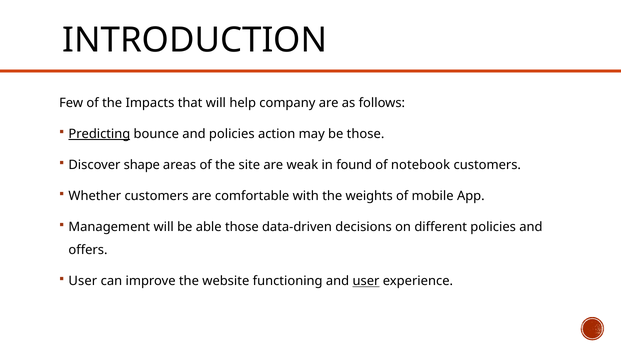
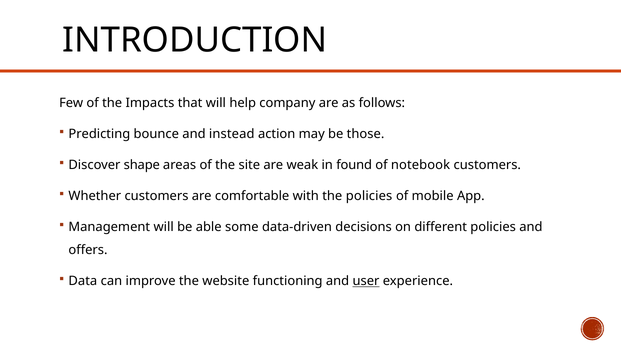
Predicting underline: present -> none
and policies: policies -> instead
the weights: weights -> policies
able those: those -> some
User at (83, 281): User -> Data
